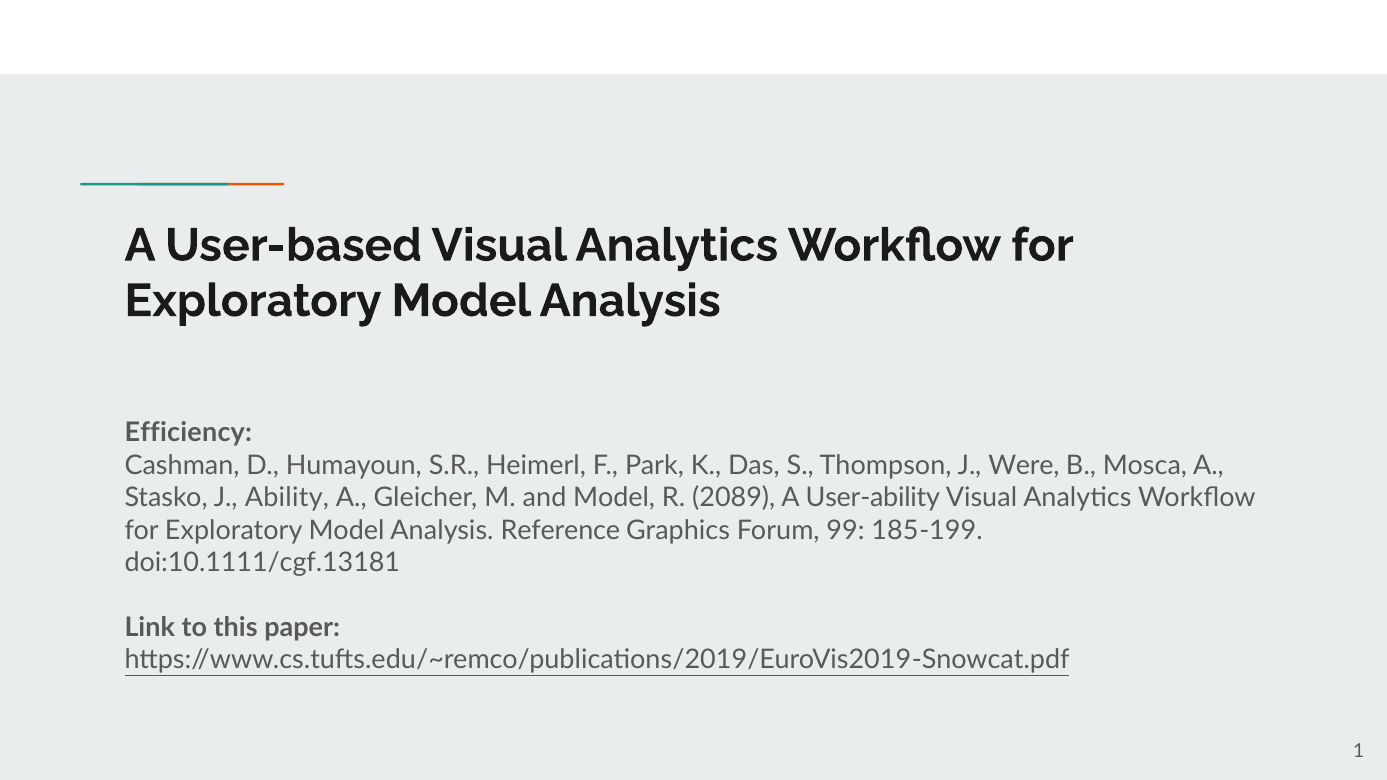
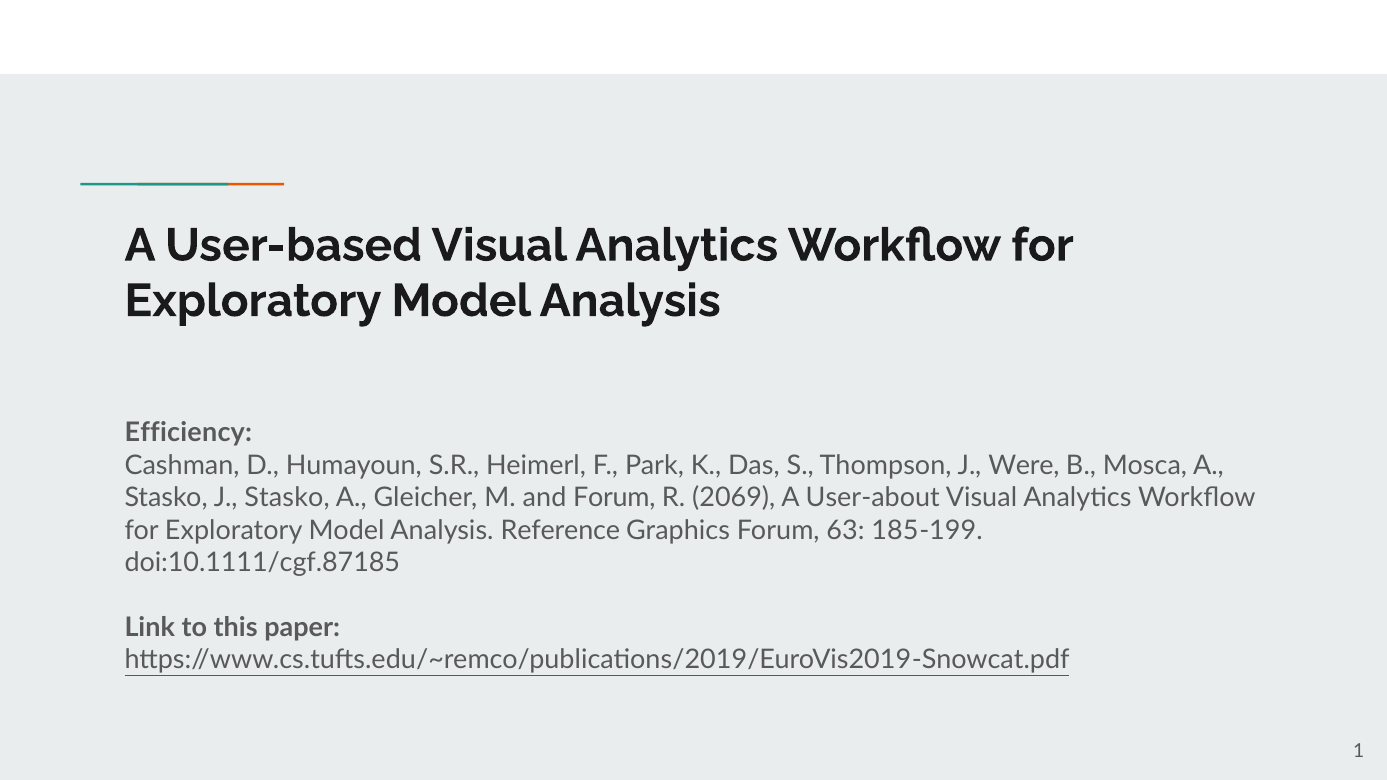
J Ability: Ability -> Stasko
and Model: Model -> Forum
2089: 2089 -> 2069
User‐ability: User‐ability -> User‐about
99: 99 -> 63
doi:10.1111/cgf.13181: doi:10.1111/cgf.13181 -> doi:10.1111/cgf.87185
